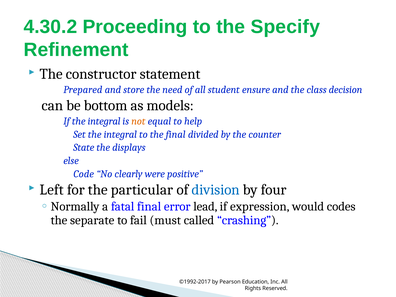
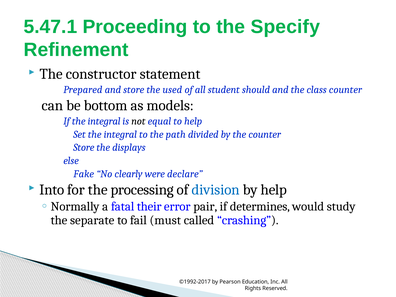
4.30.2: 4.30.2 -> 5.47.1
need: need -> used
ensure: ensure -> should
class decision: decision -> counter
not colour: orange -> black
the final: final -> path
State at (84, 148): State -> Store
Code: Code -> Fake
positive: positive -> declare
Left: Left -> Into
particular: particular -> processing
by four: four -> help
fatal final: final -> their
lead: lead -> pair
expression: expression -> determines
codes: codes -> study
